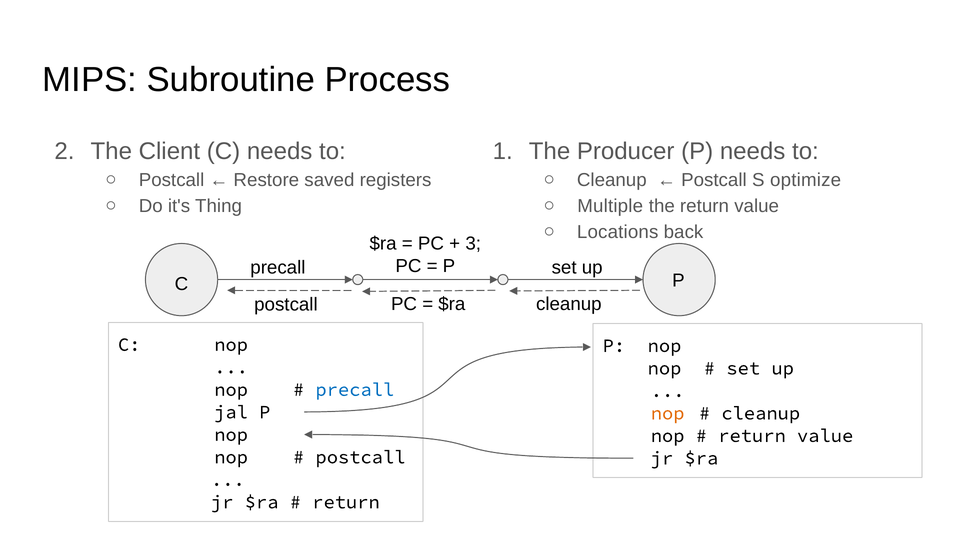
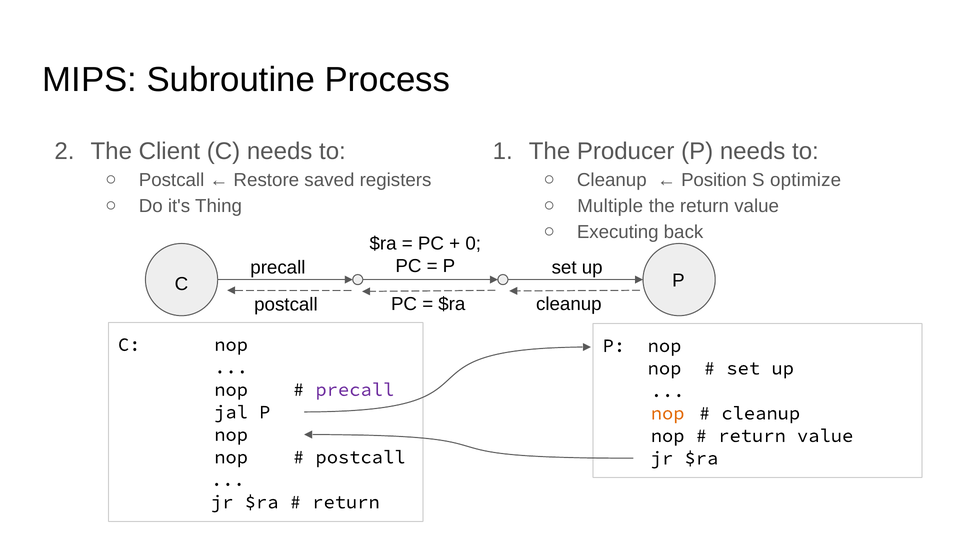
Postcall at (714, 180): Postcall -> Position
Locations: Locations -> Executing
3: 3 -> 0
precall at (355, 389) colour: blue -> purple
